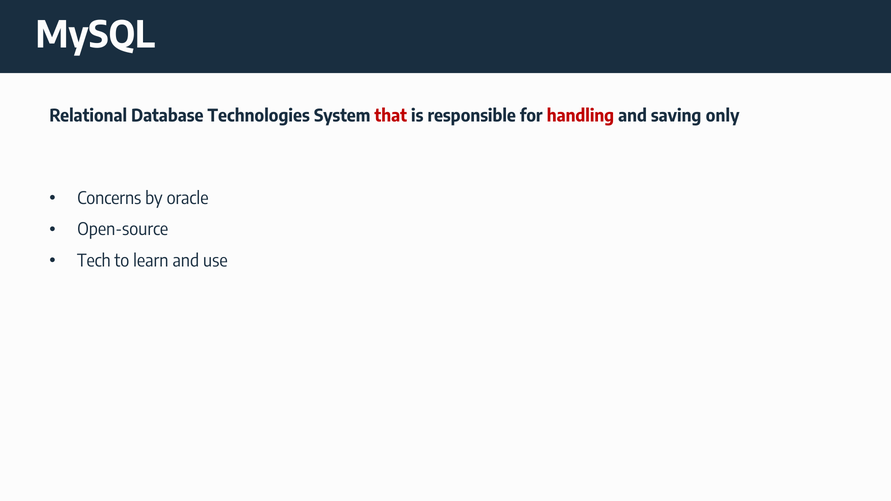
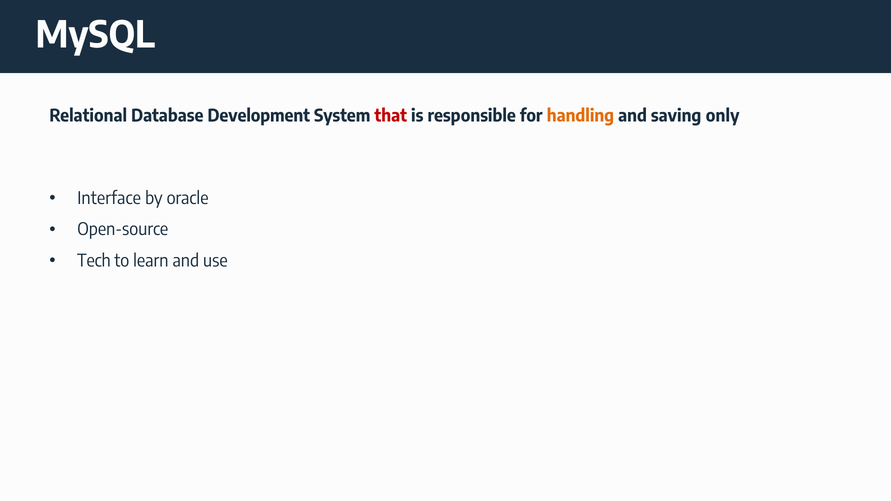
Technologies: Technologies -> Development
handling colour: red -> orange
Concerns: Concerns -> Interface
